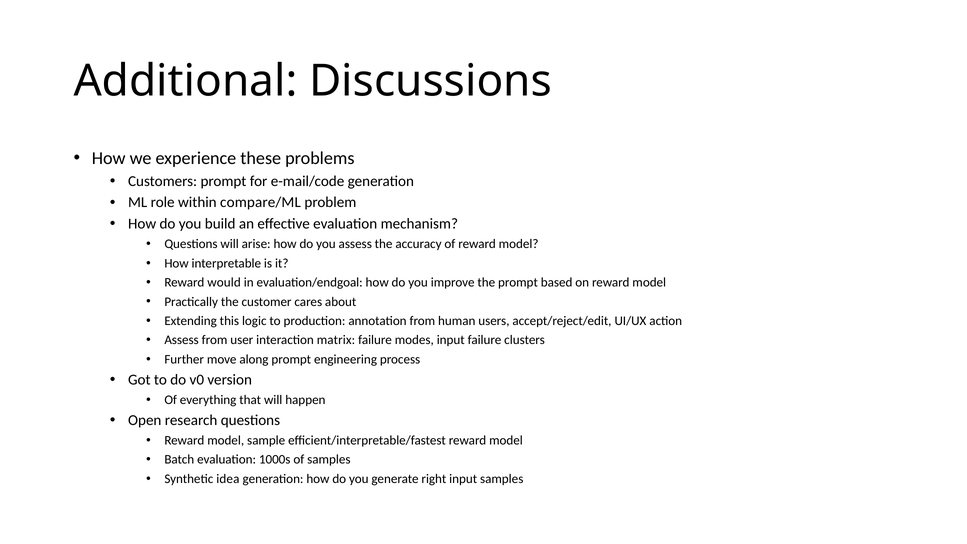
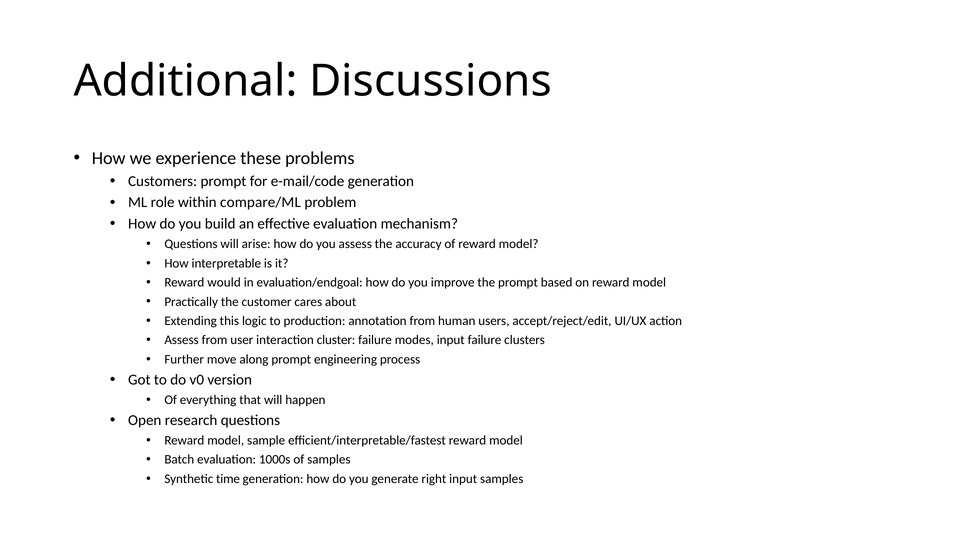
matrix: matrix -> cluster
idea: idea -> time
